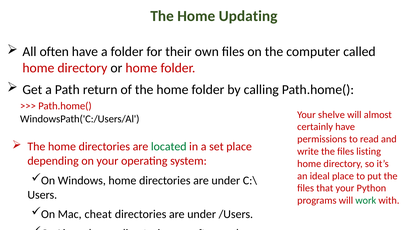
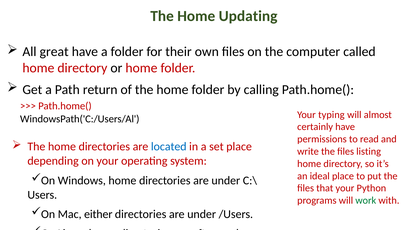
All often: often -> great
shelve: shelve -> typing
located colour: green -> blue
cheat: cheat -> either
